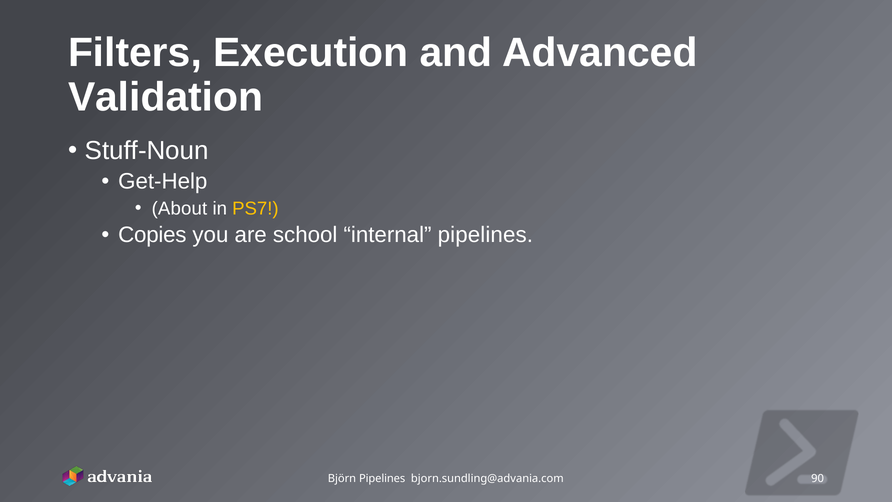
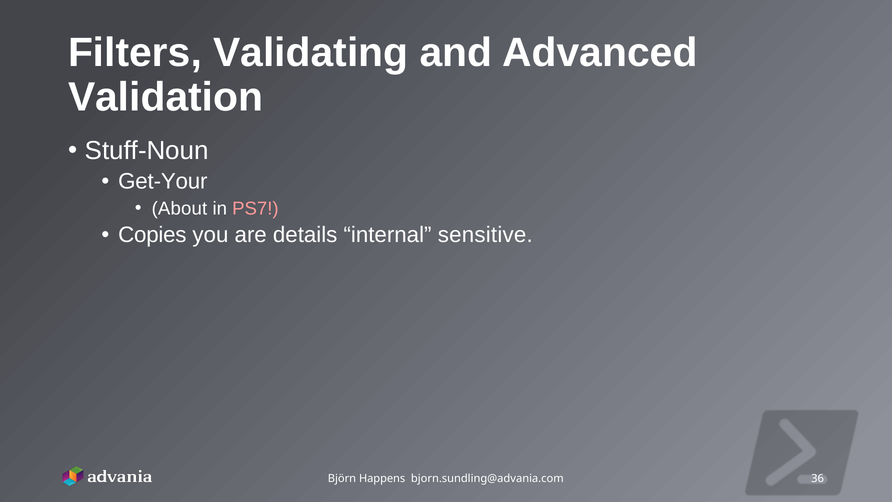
Execution: Execution -> Validating
Get-Help: Get-Help -> Get-Your
PS7 colour: yellow -> pink
school: school -> details
internal pipelines: pipelines -> sensitive
Björn Pipelines: Pipelines -> Happens
90: 90 -> 36
